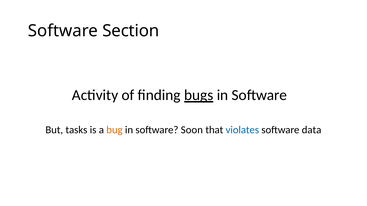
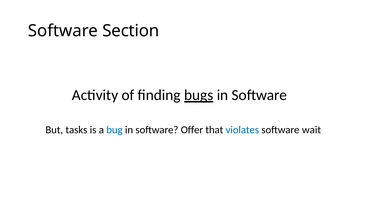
bug colour: orange -> blue
Soon: Soon -> Offer
data: data -> wait
